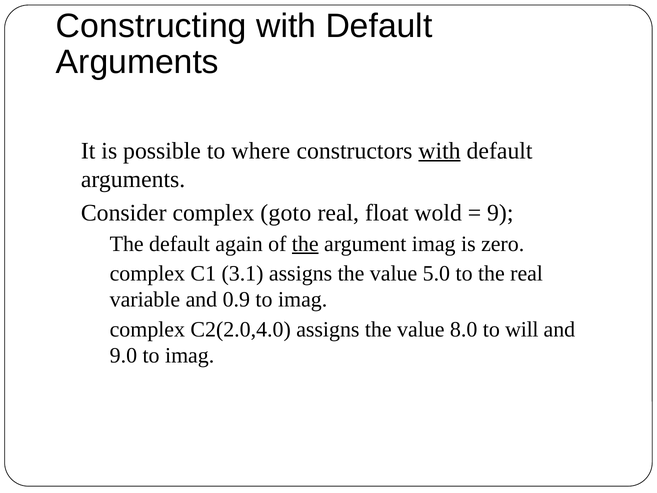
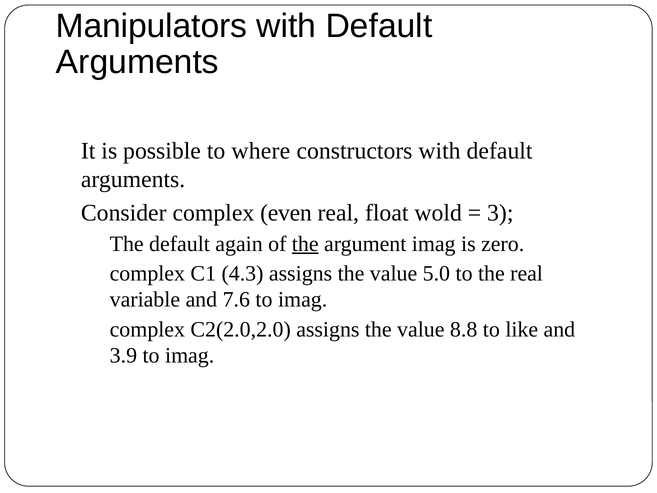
Constructing: Constructing -> Manipulators
with at (440, 151) underline: present -> none
goto: goto -> even
9: 9 -> 3
3.1: 3.1 -> 4.3
0.9: 0.9 -> 7.6
C2(2.0,4.0: C2(2.0,4.0 -> C2(2.0,2.0
8.0: 8.0 -> 8.8
will: will -> like
9.0: 9.0 -> 3.9
